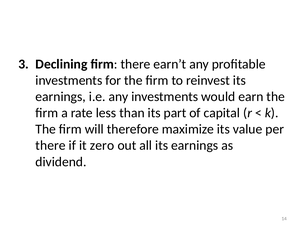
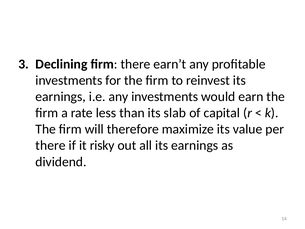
part: part -> slab
zero: zero -> risky
